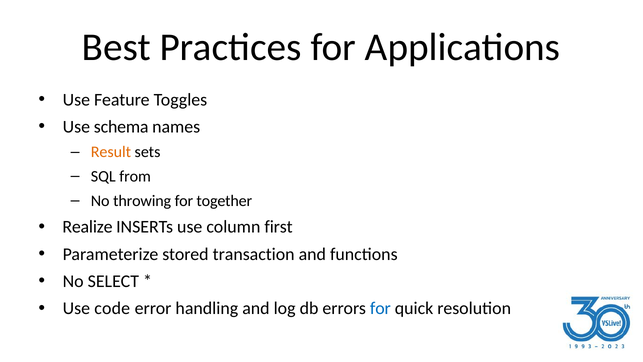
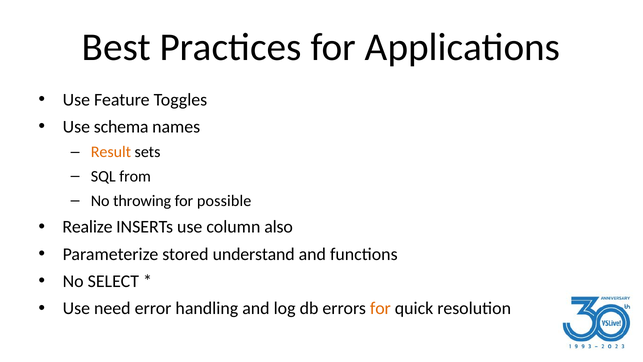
together: together -> possible
first: first -> also
transaction: transaction -> understand
code: code -> need
for at (380, 308) colour: blue -> orange
